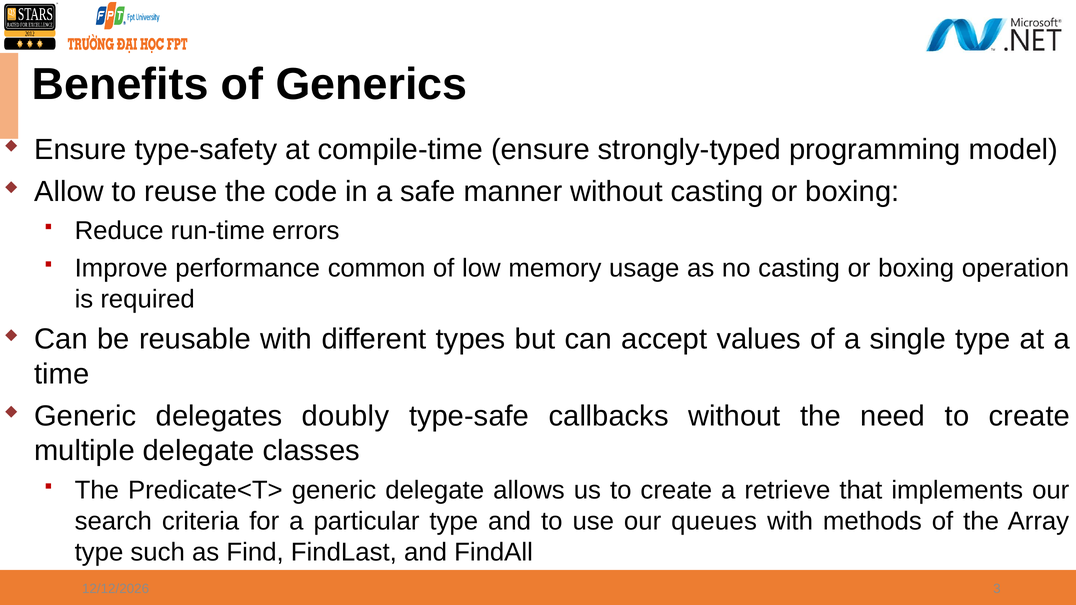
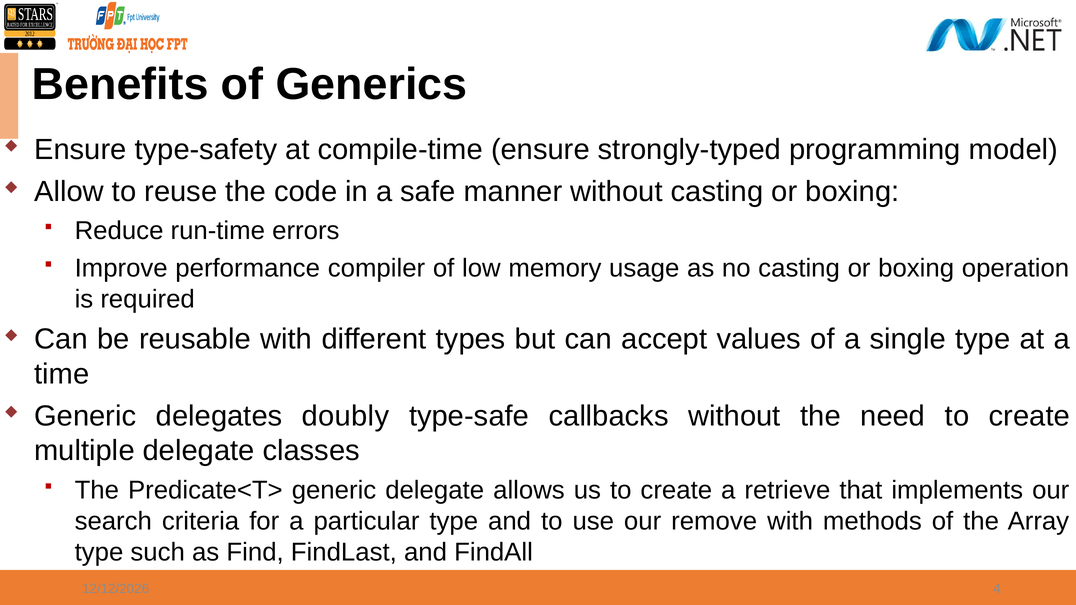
common: common -> compiler
queues: queues -> remove
3: 3 -> 4
